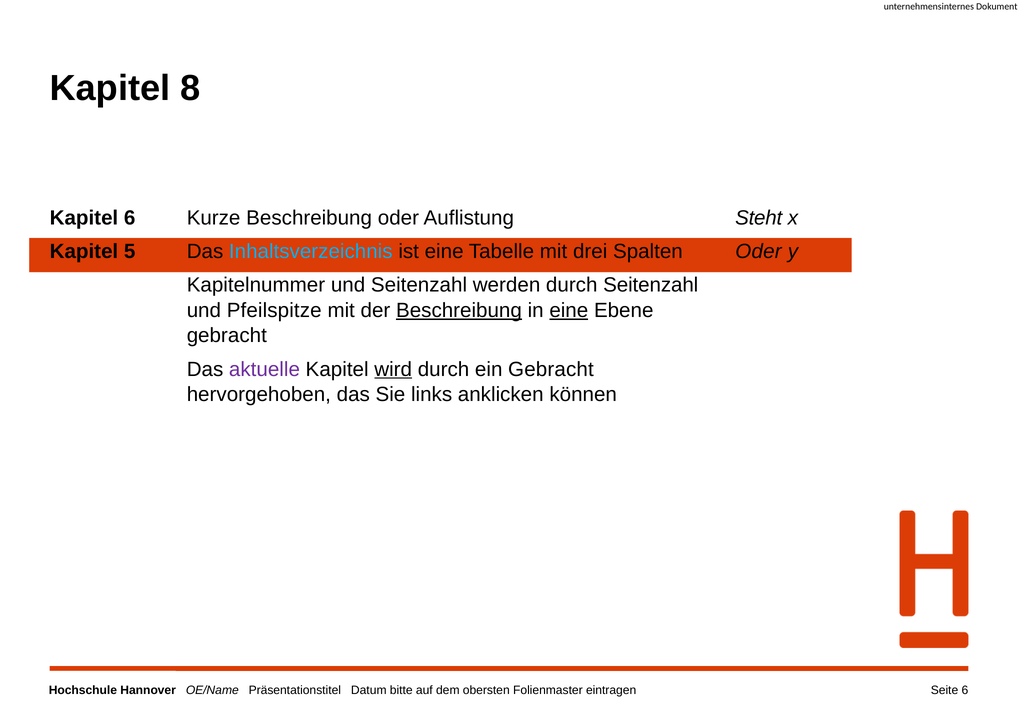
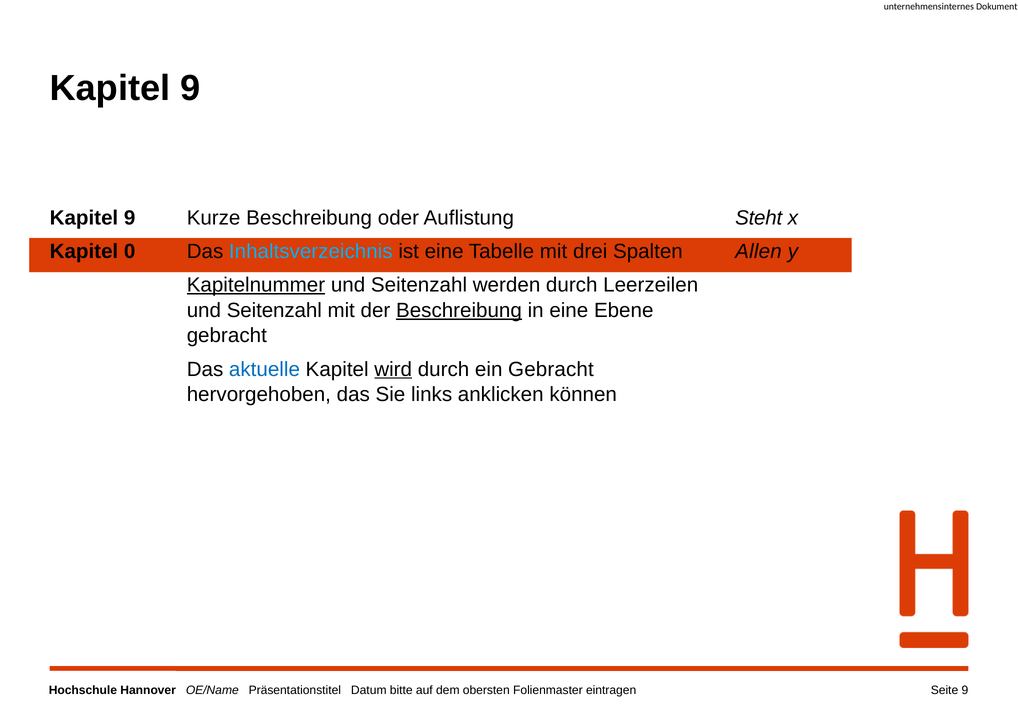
8 at (191, 88): 8 -> 9
6 at (130, 218): 6 -> 9
5: 5 -> 0
Oder at (758, 251): Oder -> Allen
Kapitelnummer underline: none -> present
durch Seitenzahl: Seitenzahl -> Leerzeilen
Pfeilspitze at (274, 310): Pfeilspitze -> Seitenzahl
eine at (569, 310) underline: present -> none
aktuelle colour: purple -> blue
Seite 6: 6 -> 9
